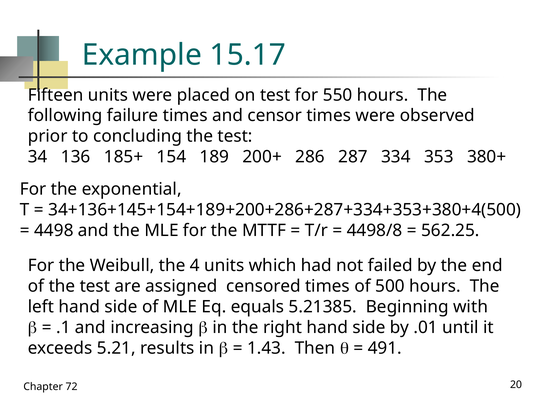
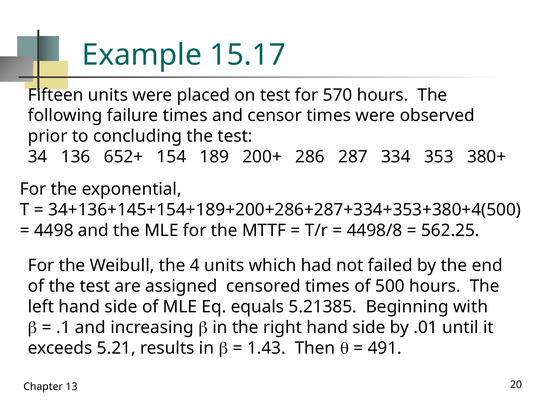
550: 550 -> 570
185+: 185+ -> 652+
72: 72 -> 13
